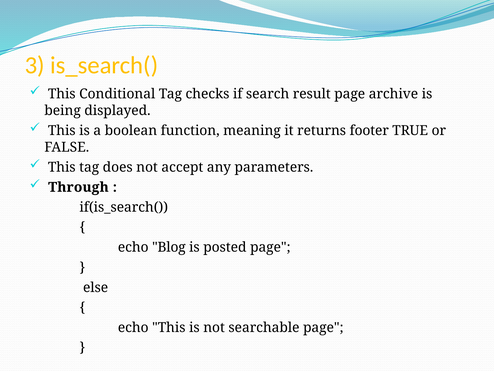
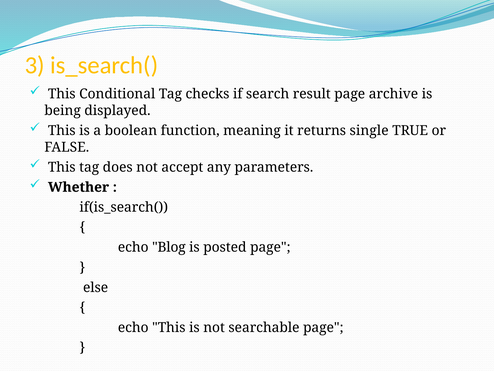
footer: footer -> single
Through: Through -> Whether
